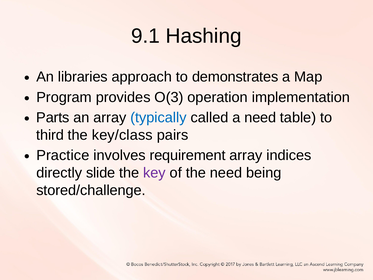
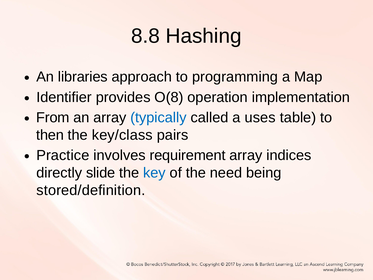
9.1: 9.1 -> 8.8
demonstrates: demonstrates -> programming
Program: Program -> Identifier
O(3: O(3 -> O(8
Parts: Parts -> From
a need: need -> uses
third: third -> then
key colour: purple -> blue
stored/challenge: stored/challenge -> stored/definition
